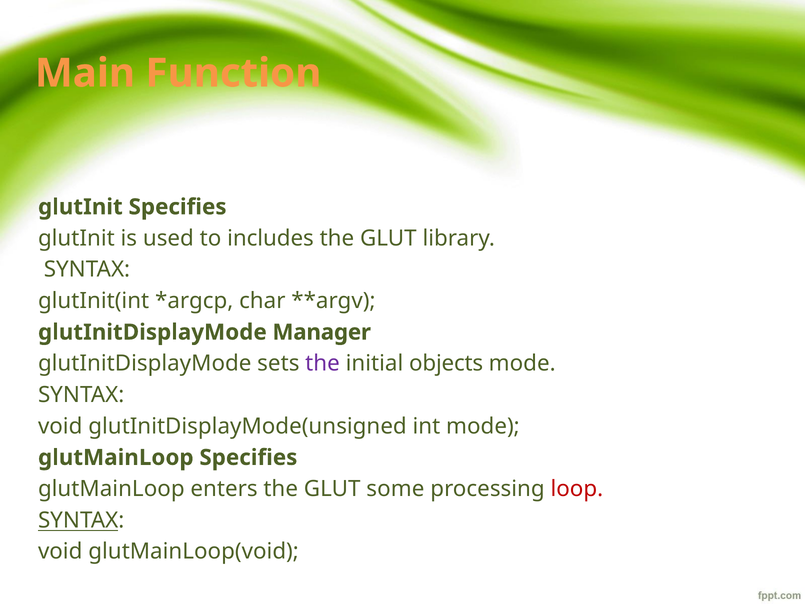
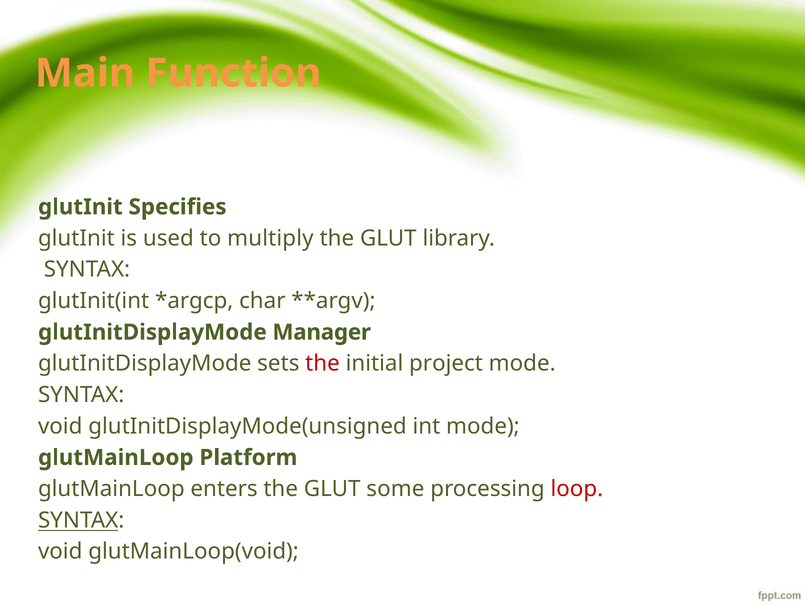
includes: includes -> multiply
the at (323, 363) colour: purple -> red
objects: objects -> project
glutMainLoop Specifies: Specifies -> Platform
